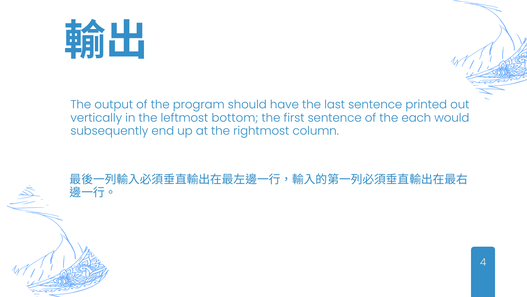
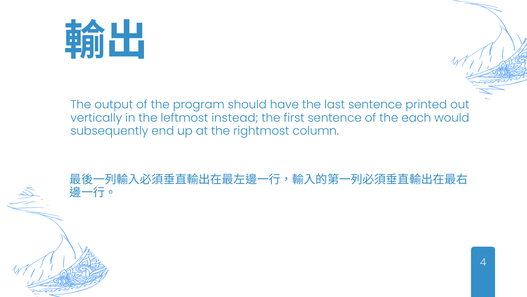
bottom: bottom -> instead
